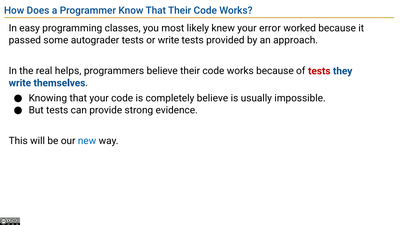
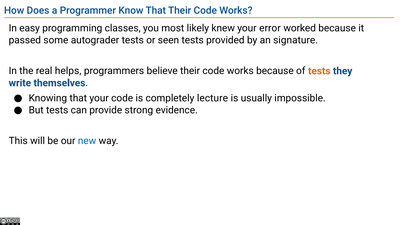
or write: write -> seen
approach: approach -> signature
tests at (319, 71) colour: red -> orange
completely believe: believe -> lecture
